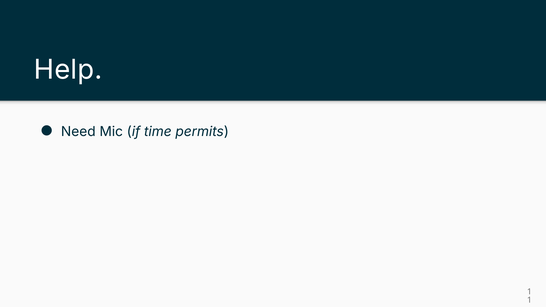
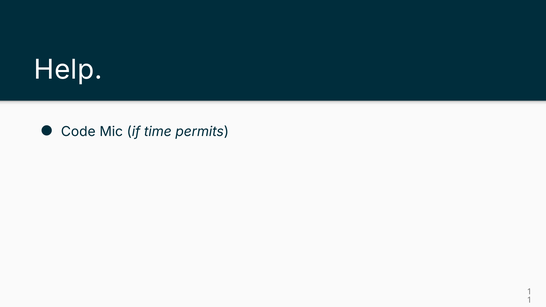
Need: Need -> Code
